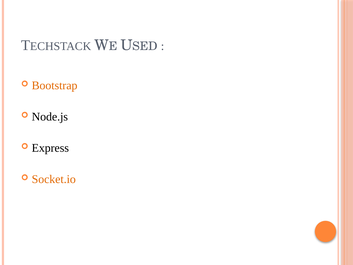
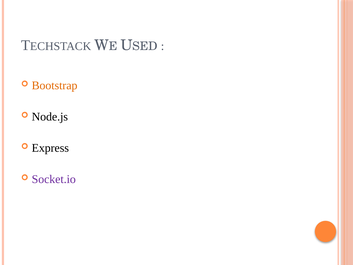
Socket.io colour: orange -> purple
